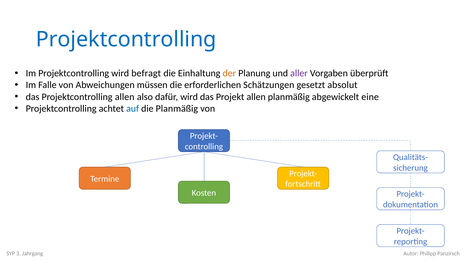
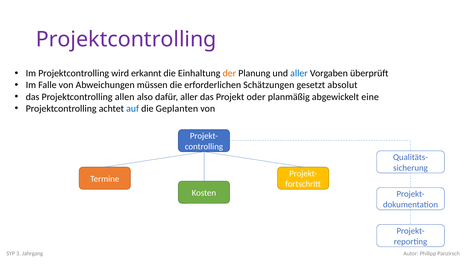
Projektcontrolling at (126, 39) colour: blue -> purple
befragt: befragt -> erkannt
aller at (299, 73) colour: purple -> blue
dafür wird: wird -> aller
Projekt allen: allen -> oder
die Planmäßig: Planmäßig -> Geplanten
